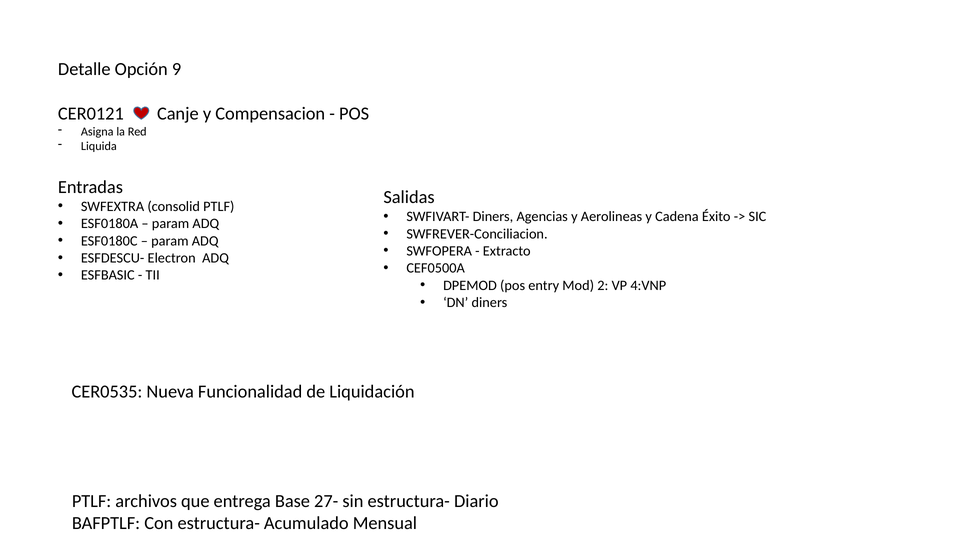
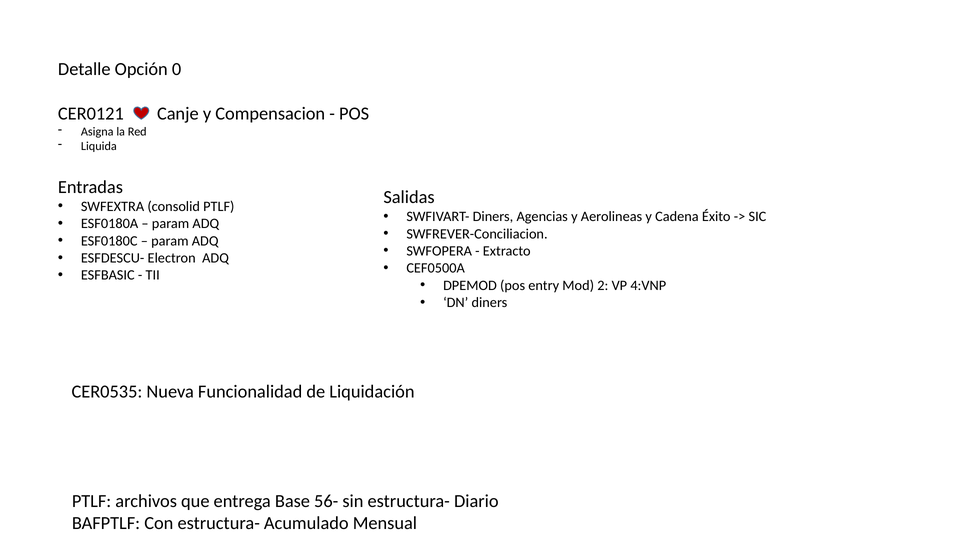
9: 9 -> 0
27-: 27- -> 56-
